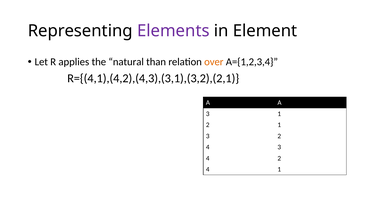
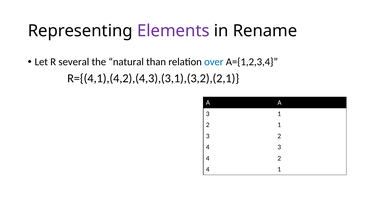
Element: Element -> Rename
applies: applies -> several
over colour: orange -> blue
